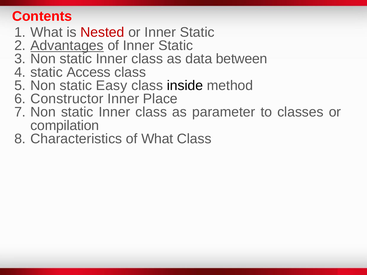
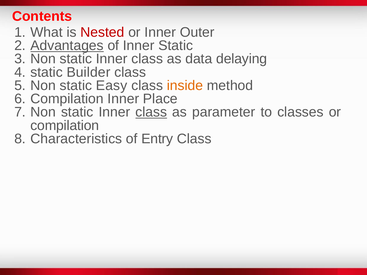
or Inner Static: Static -> Outer
between: between -> delaying
Access: Access -> Builder
inside colour: black -> orange
Constructor at (67, 99): Constructor -> Compilation
class at (151, 112) underline: none -> present
of What: What -> Entry
